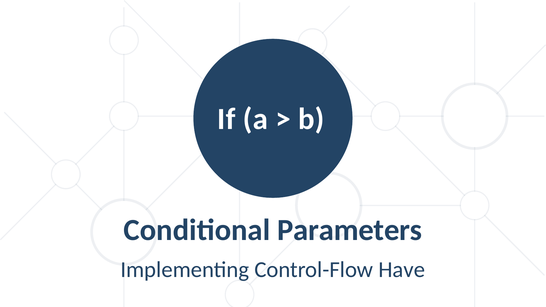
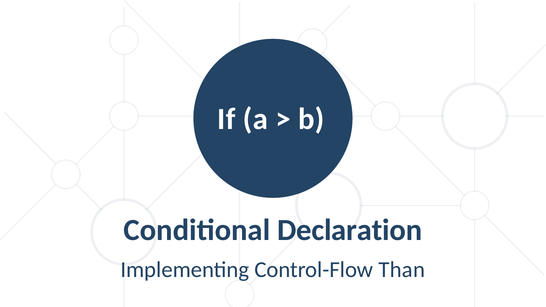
Parameters: Parameters -> Declaration
Have: Have -> Than
